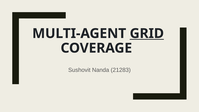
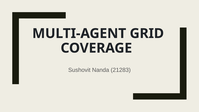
GRID underline: present -> none
